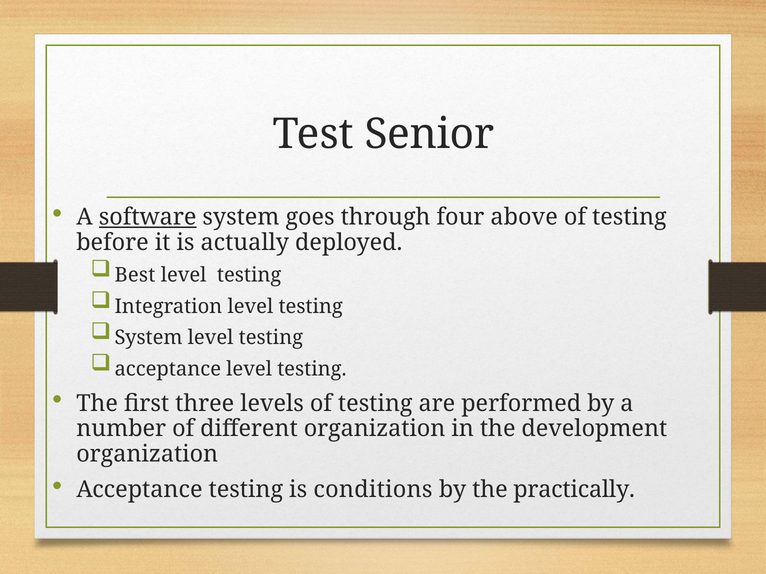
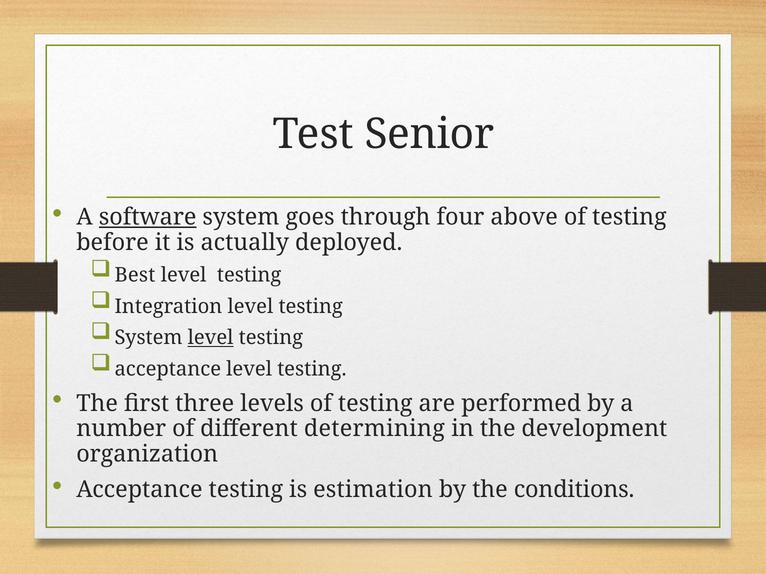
level at (211, 338) underline: none -> present
different organization: organization -> determining
conditions: conditions -> estimation
practically: practically -> conditions
